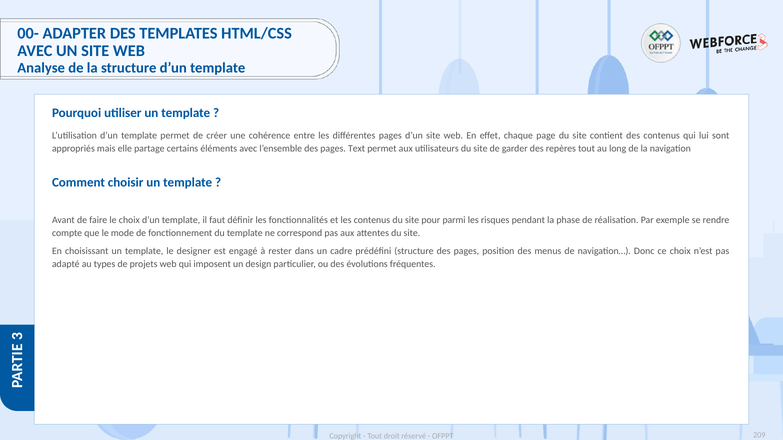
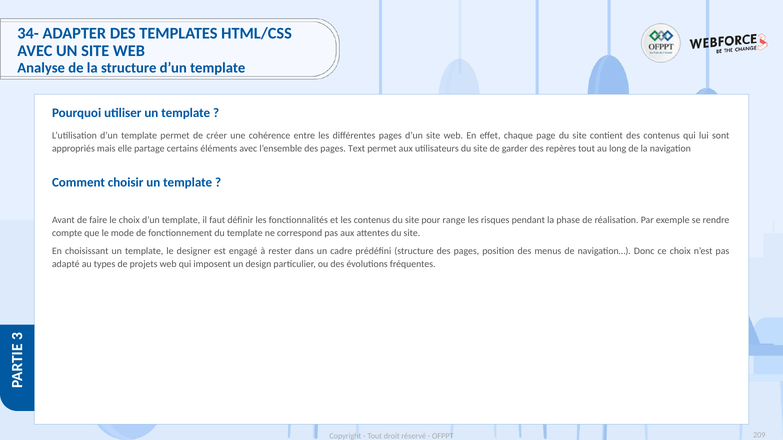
00-: 00- -> 34-
parmi: parmi -> range
